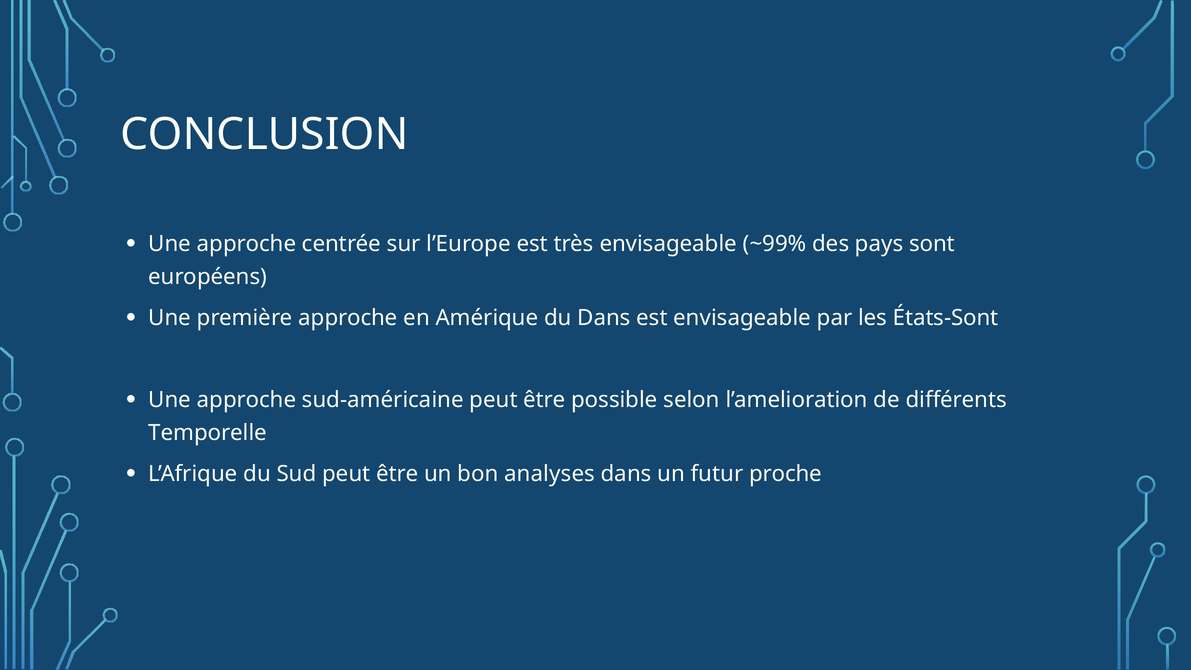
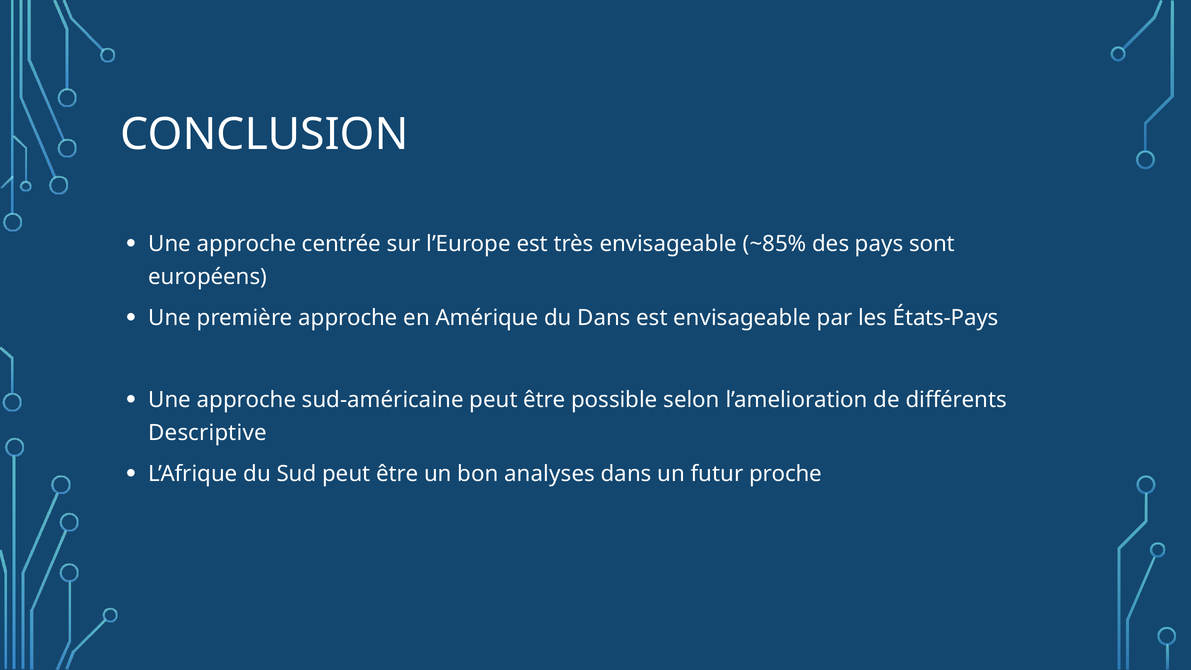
~99%: ~99% -> ~85%
États-Sont: États-Sont -> États-Pays
Temporelle: Temporelle -> Descriptive
